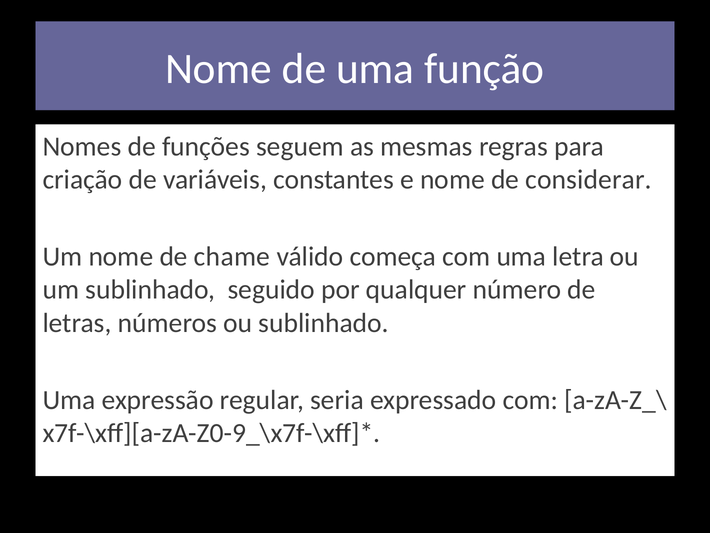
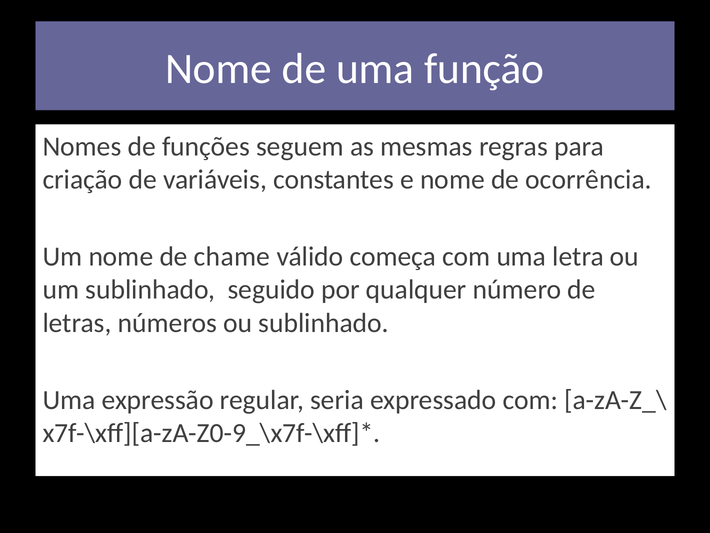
considerar: considerar -> ocorrência
